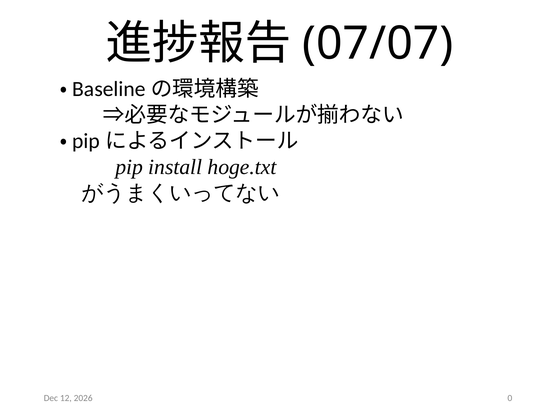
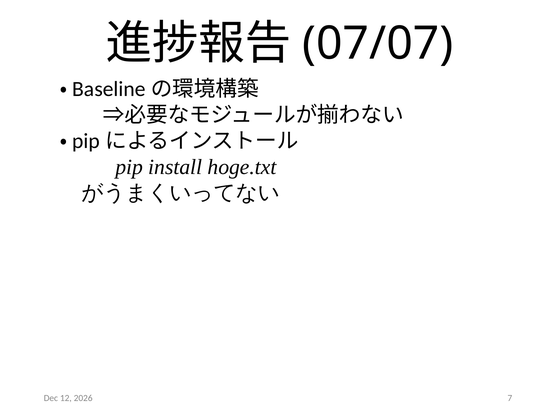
0: 0 -> 7
